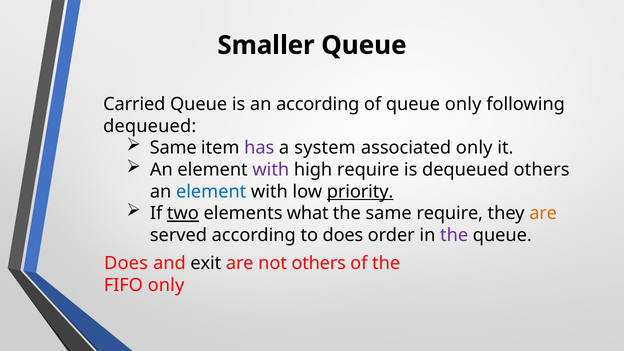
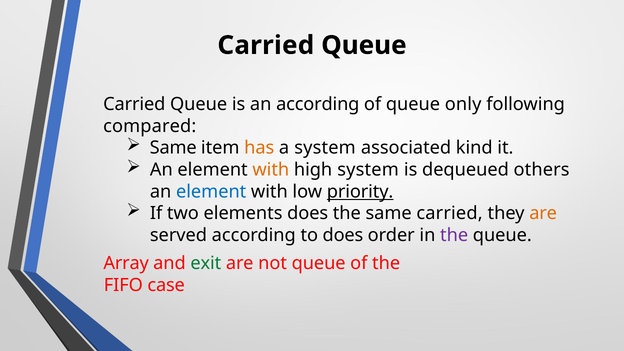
Smaller at (266, 45): Smaller -> Carried
dequeued at (150, 126): dequeued -> compared
has colour: purple -> orange
associated only: only -> kind
with at (271, 170) colour: purple -> orange
high require: require -> system
two underline: present -> none
elements what: what -> does
same require: require -> carried
Does at (126, 263): Does -> Array
exit colour: black -> green
not others: others -> queue
FIFO only: only -> case
